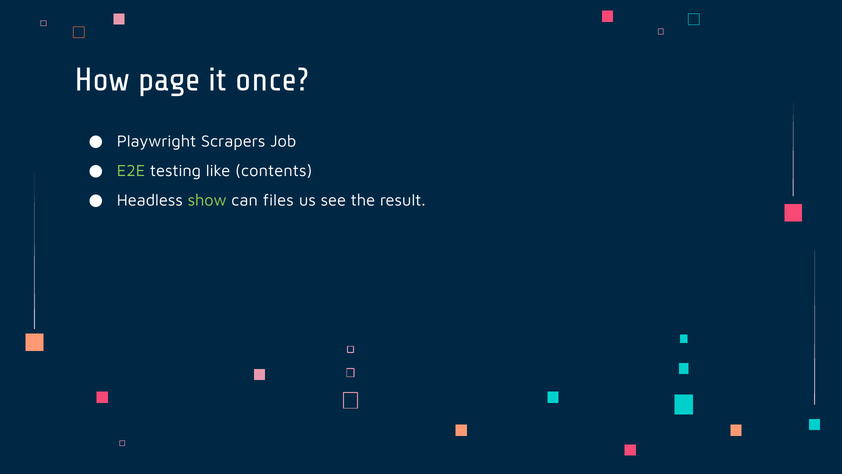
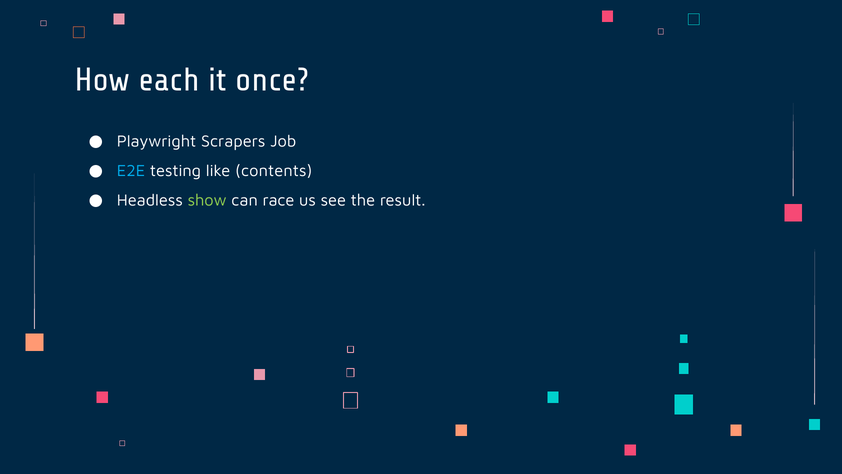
page: page -> each
E2E colour: light green -> light blue
files: files -> race
